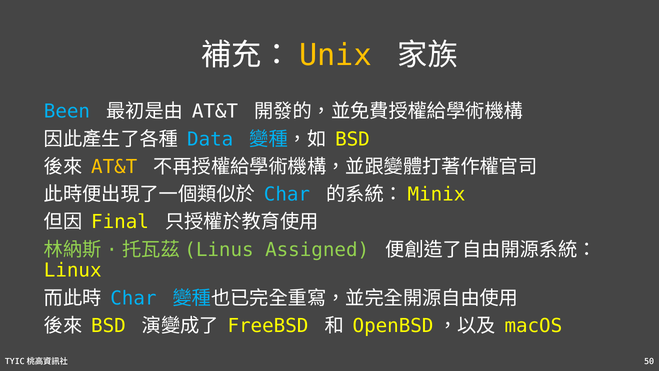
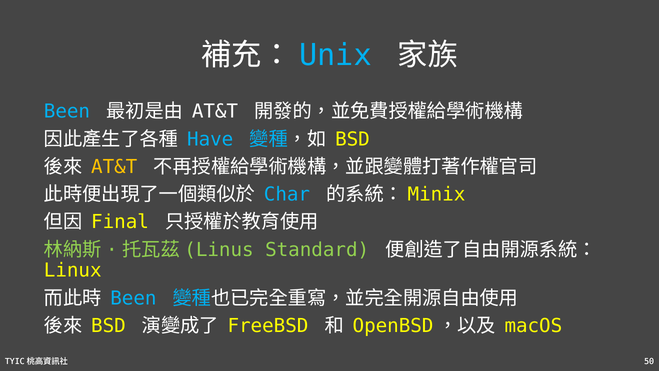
Unix colour: yellow -> light blue
Data: Data -> Have
Assigned: Assigned -> Standard
Char at (133, 298): Char -> Been
